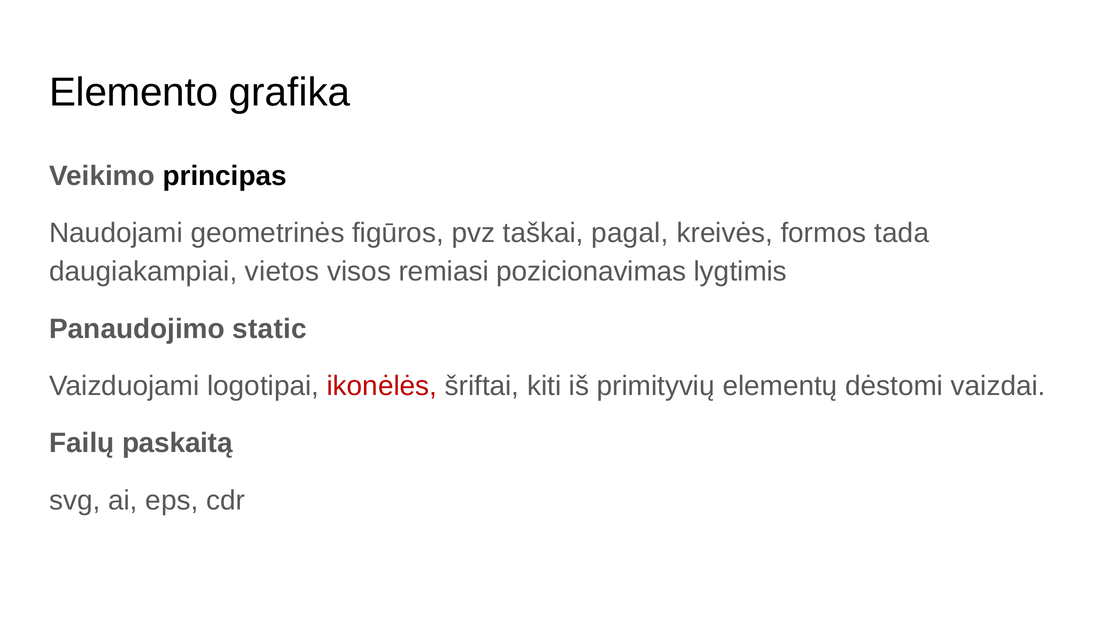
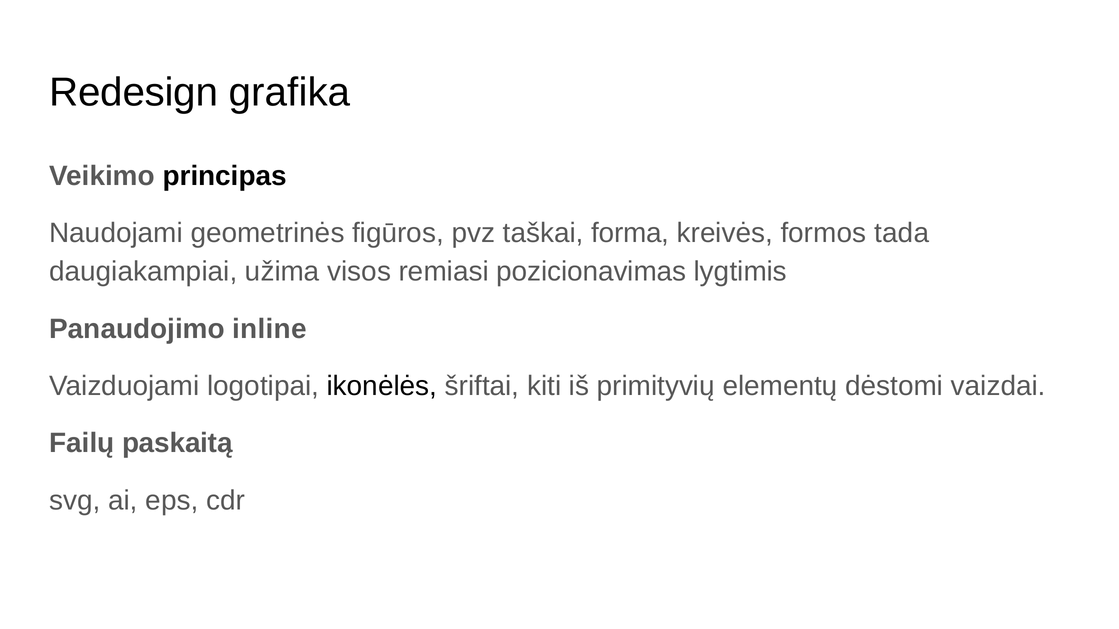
Elemento: Elemento -> Redesign
pagal: pagal -> forma
vietos: vietos -> užima
static: static -> inline
ikonėlės colour: red -> black
